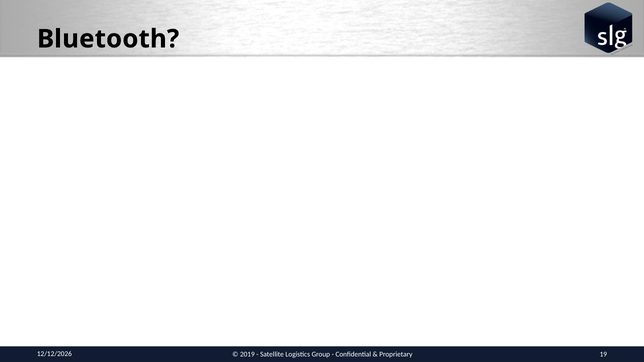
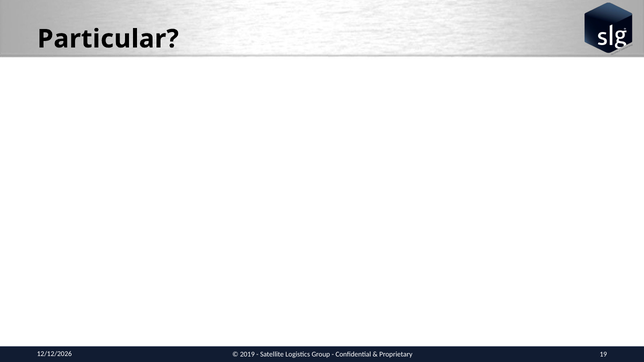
Bluetooth: Bluetooth -> Particular
